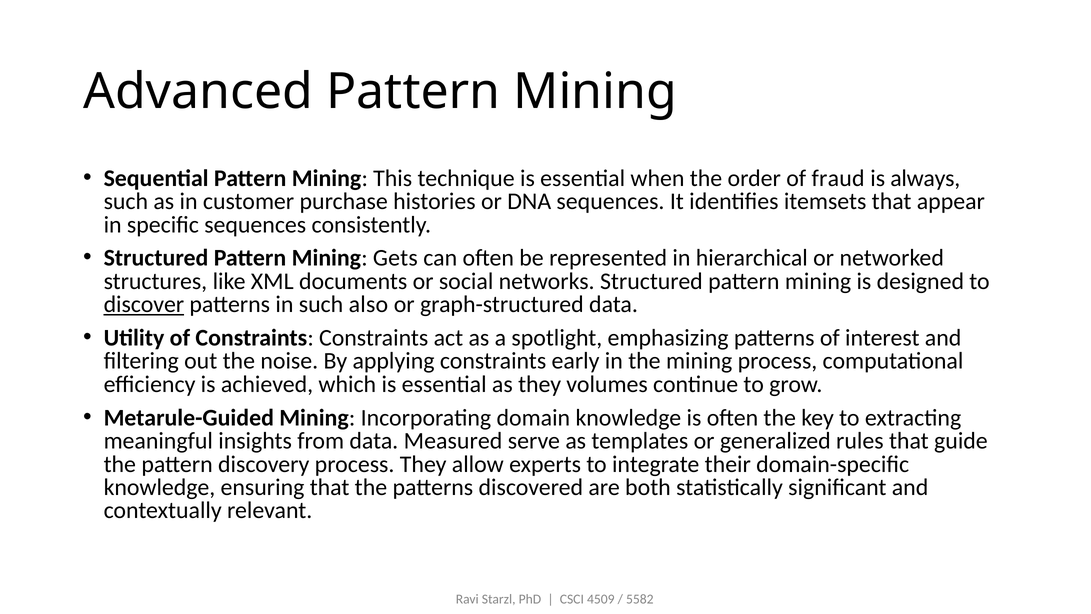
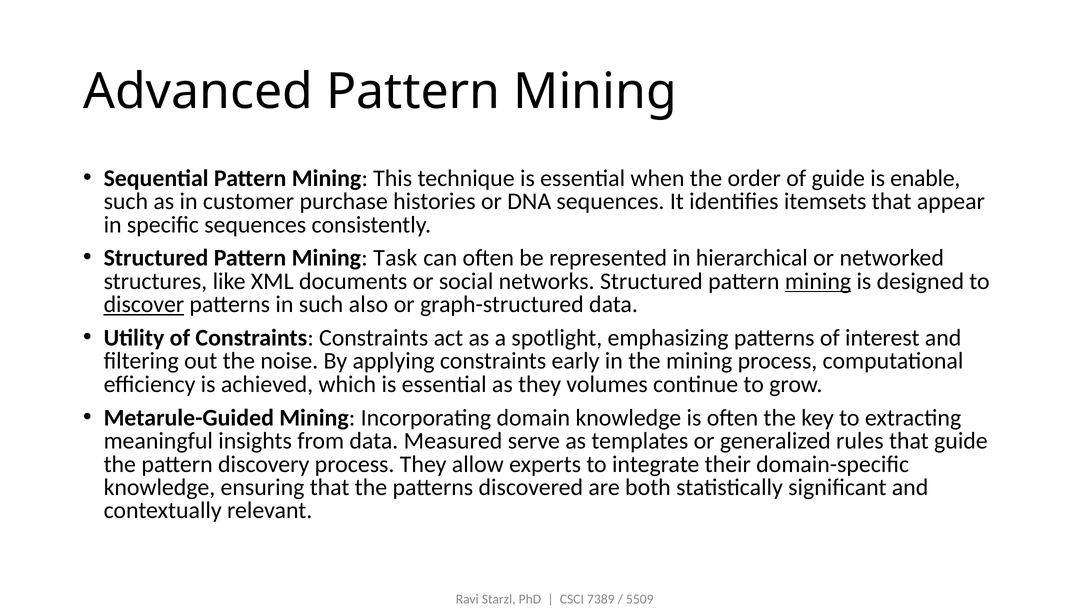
of fraud: fraud -> guide
always: always -> enable
Gets: Gets -> Task
mining at (818, 281) underline: none -> present
4509: 4509 -> 7389
5582: 5582 -> 5509
